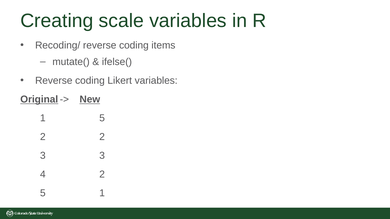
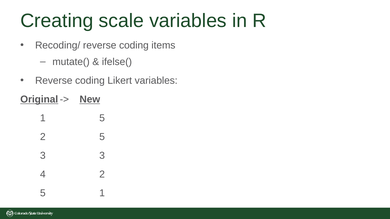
2 at (102, 137): 2 -> 5
